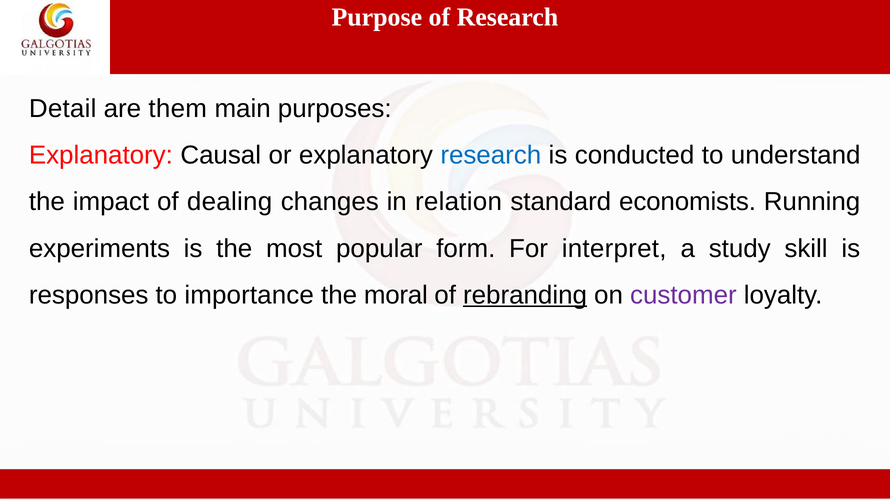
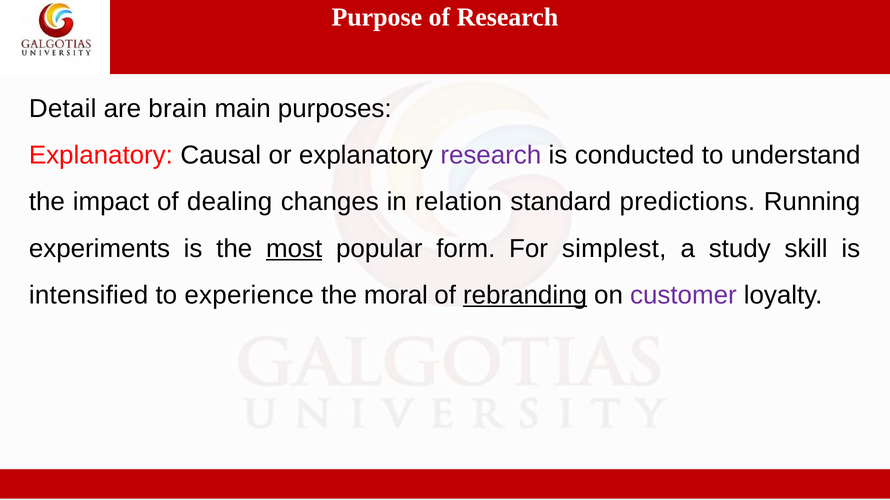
them: them -> brain
research at (491, 155) colour: blue -> purple
economists: economists -> predictions
most underline: none -> present
interpret: interpret -> simplest
responses: responses -> intensified
importance: importance -> experience
